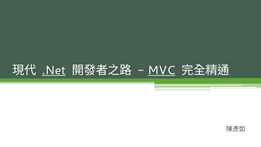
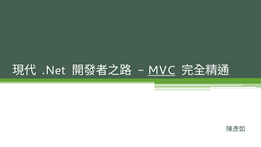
.Net underline: present -> none
